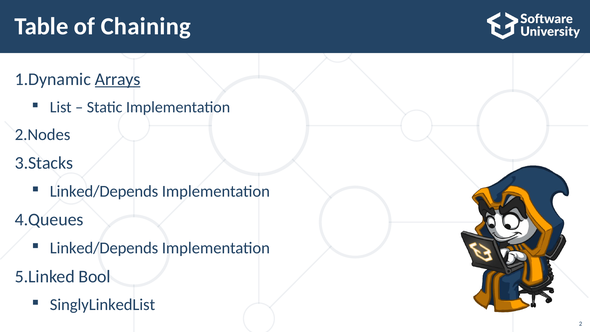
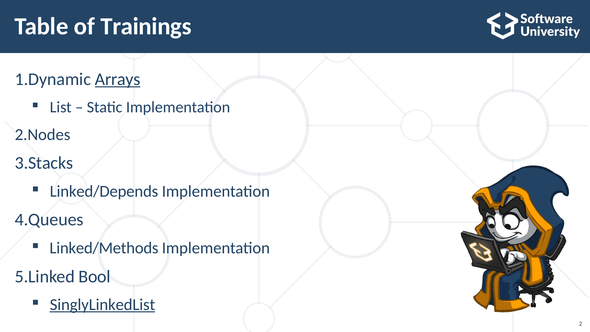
Chaining: Chaining -> Trainings
Linked/Depends at (104, 248): Linked/Depends -> Linked/Methods
SinglyLinkedList underline: none -> present
